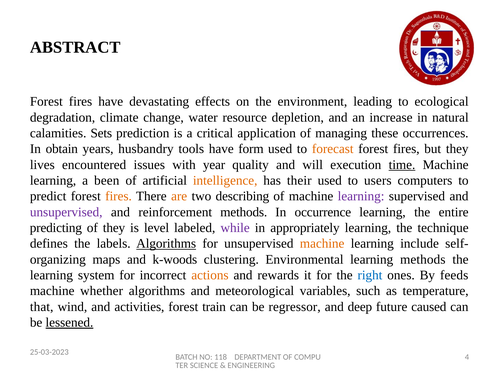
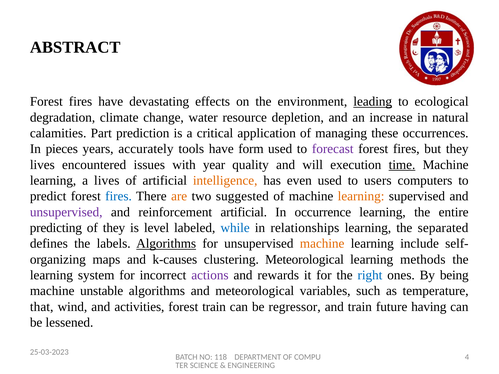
leading underline: none -> present
Sets: Sets -> Part
obtain: obtain -> pieces
husbandry: husbandry -> accurately
forecast colour: orange -> purple
a been: been -> lives
their: their -> even
fires at (119, 196) colour: orange -> blue
describing: describing -> suggested
learning at (361, 196) colour: purple -> orange
reinforcement methods: methods -> artificial
while colour: purple -> blue
appropriately: appropriately -> relationships
technique: technique -> separated
k-woods: k-woods -> k-causes
clustering Environmental: Environmental -> Meteorological
actions colour: orange -> purple
feeds: feeds -> being
whether: whether -> unstable
and deep: deep -> train
caused: caused -> having
lessened underline: present -> none
